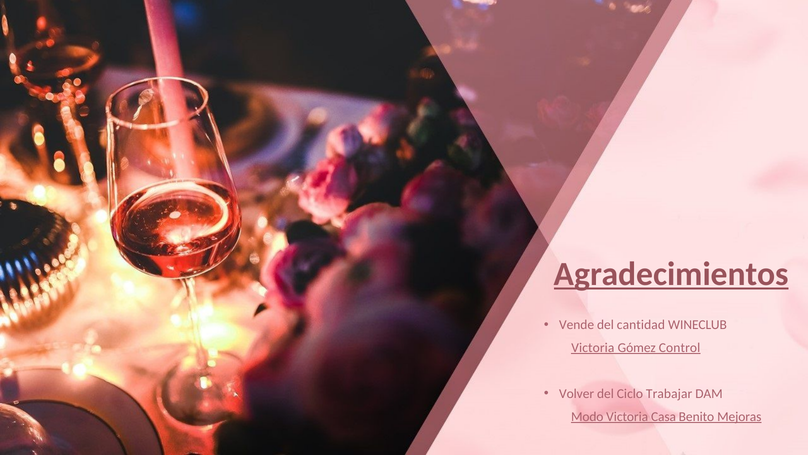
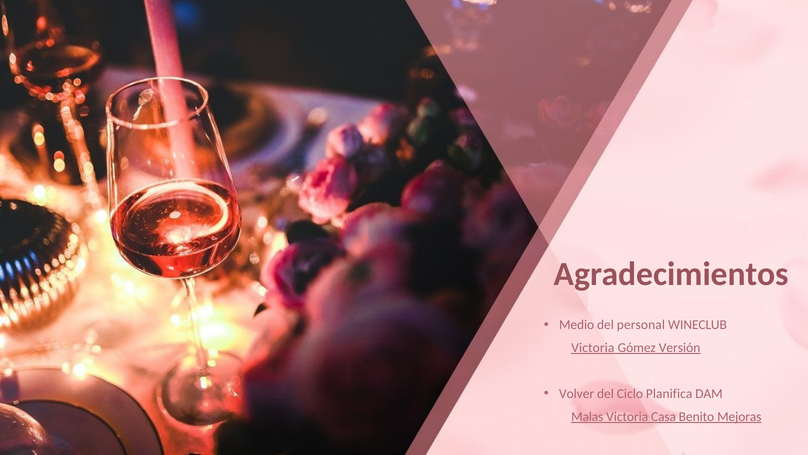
Agradecimientos underline: present -> none
Vende: Vende -> Medio
cantidad: cantidad -> personal
Control: Control -> Versión
Trabajar: Trabajar -> Planifica
Modo: Modo -> Malas
